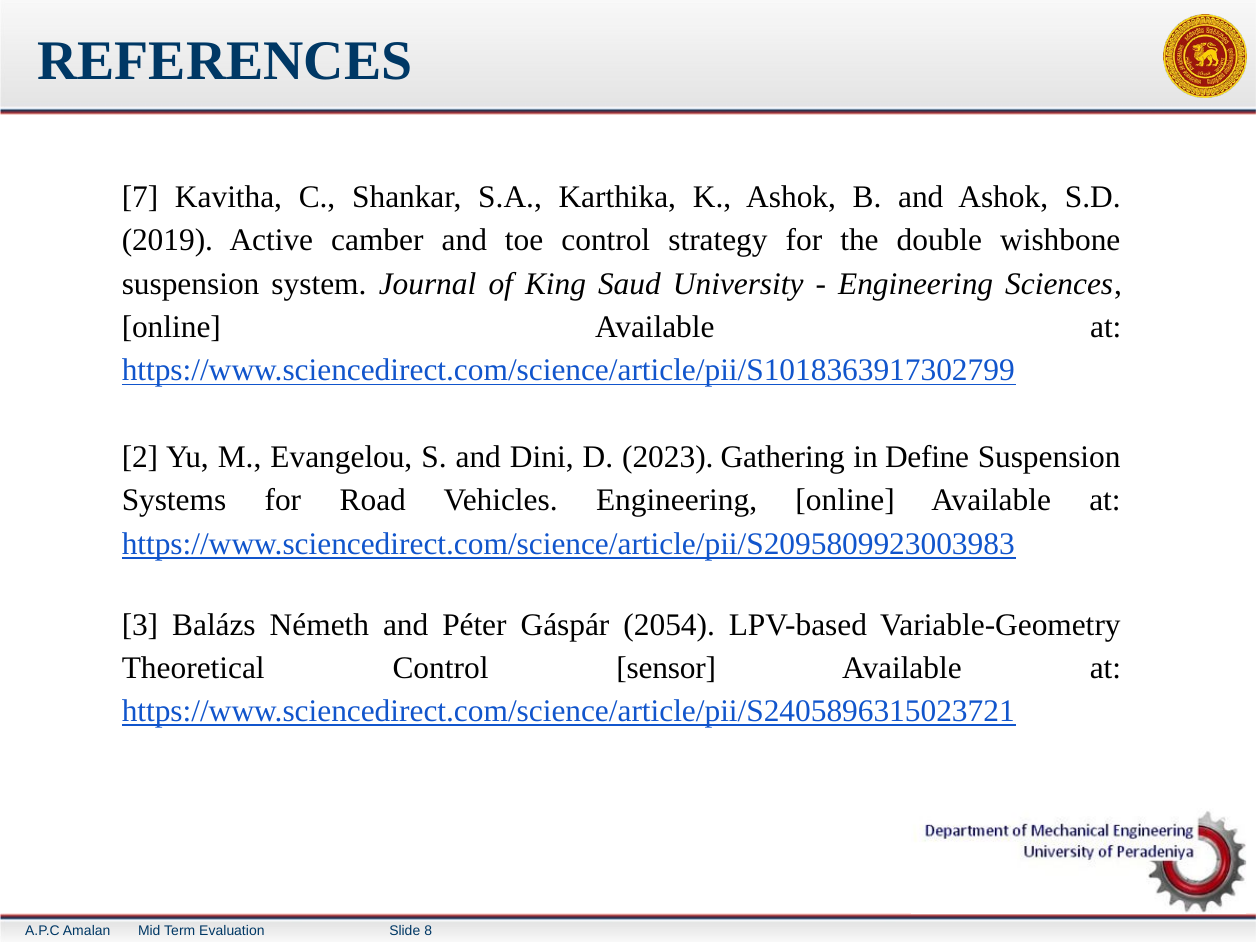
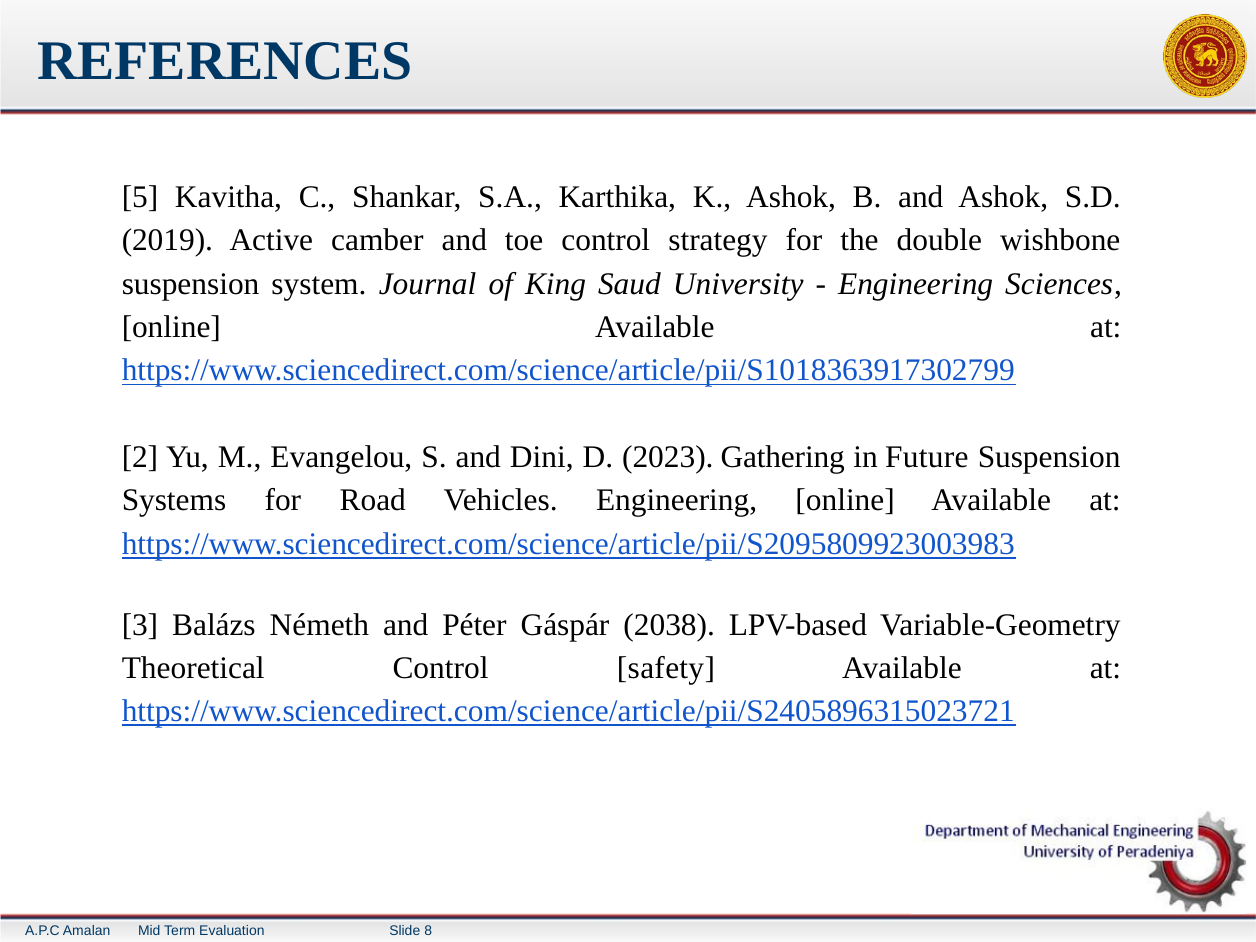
7: 7 -> 5
Define: Define -> Future
2054: 2054 -> 2038
sensor: sensor -> safety
